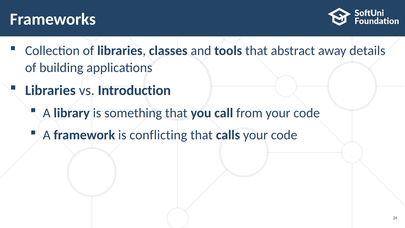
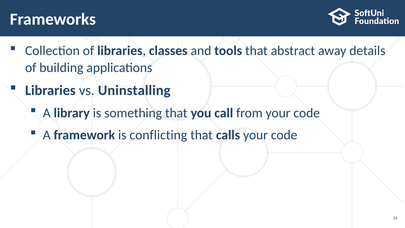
Introduction: Introduction -> Uninstalling
